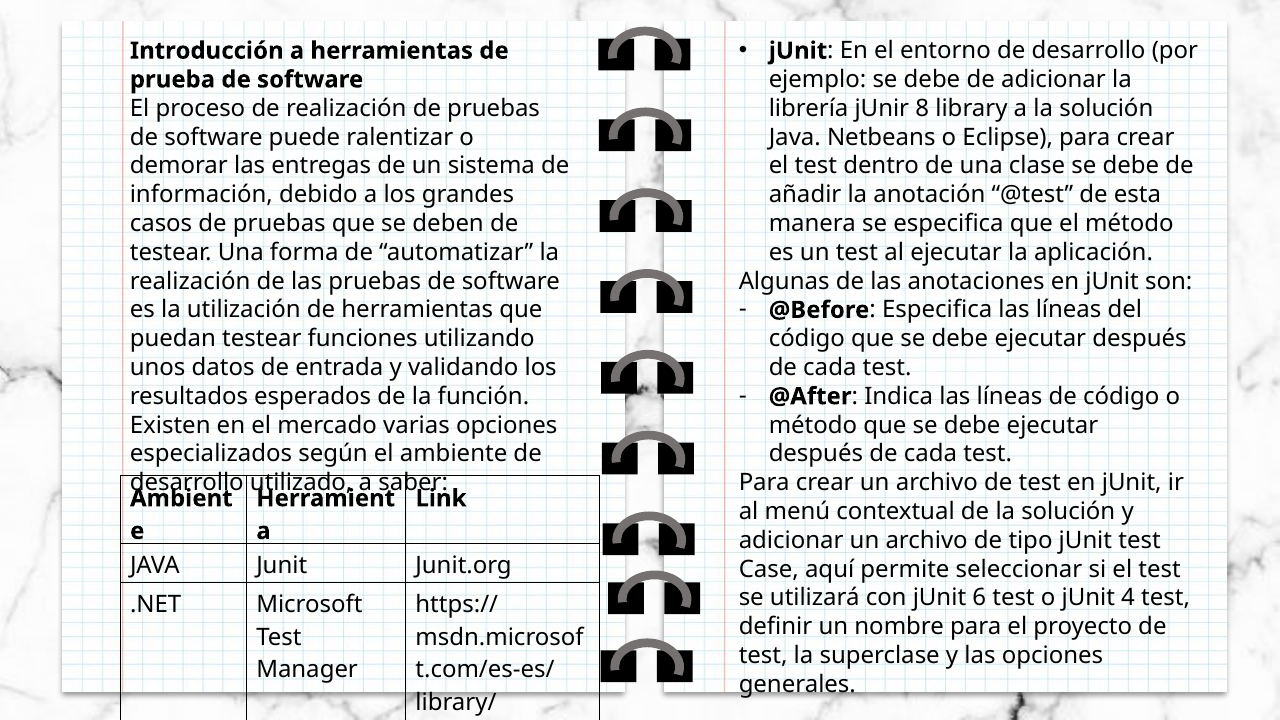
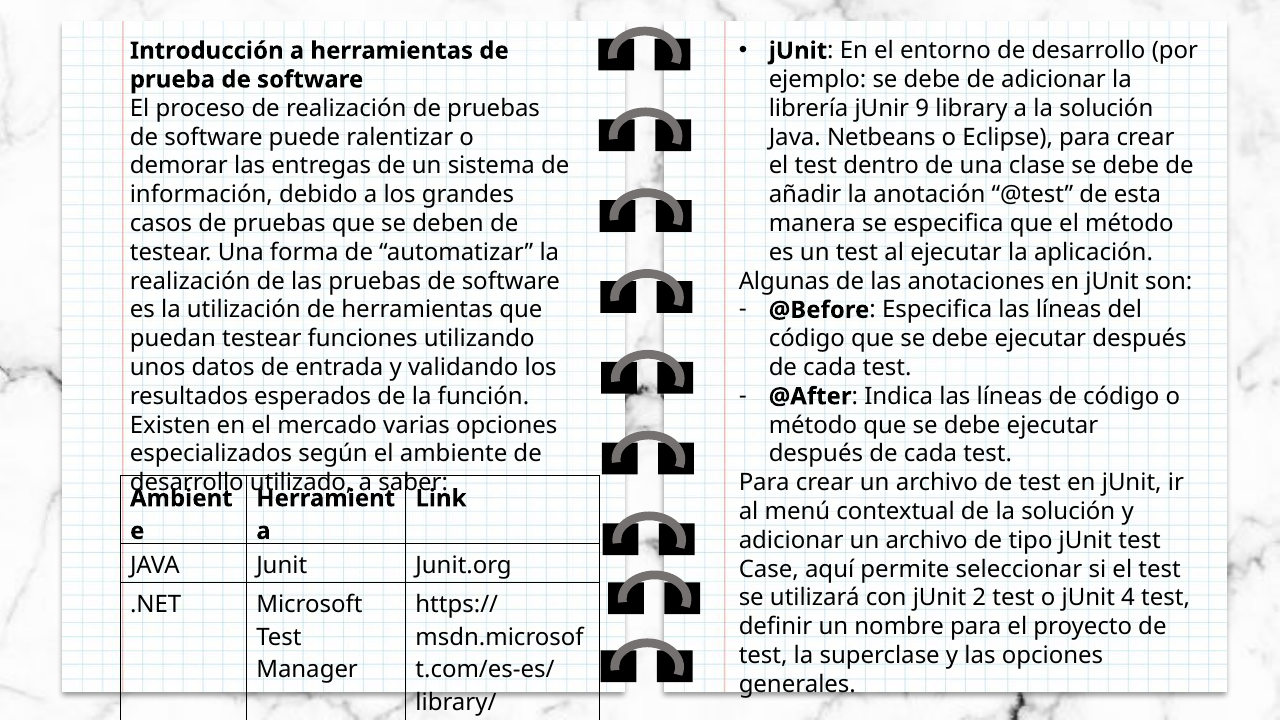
8: 8 -> 9
6: 6 -> 2
